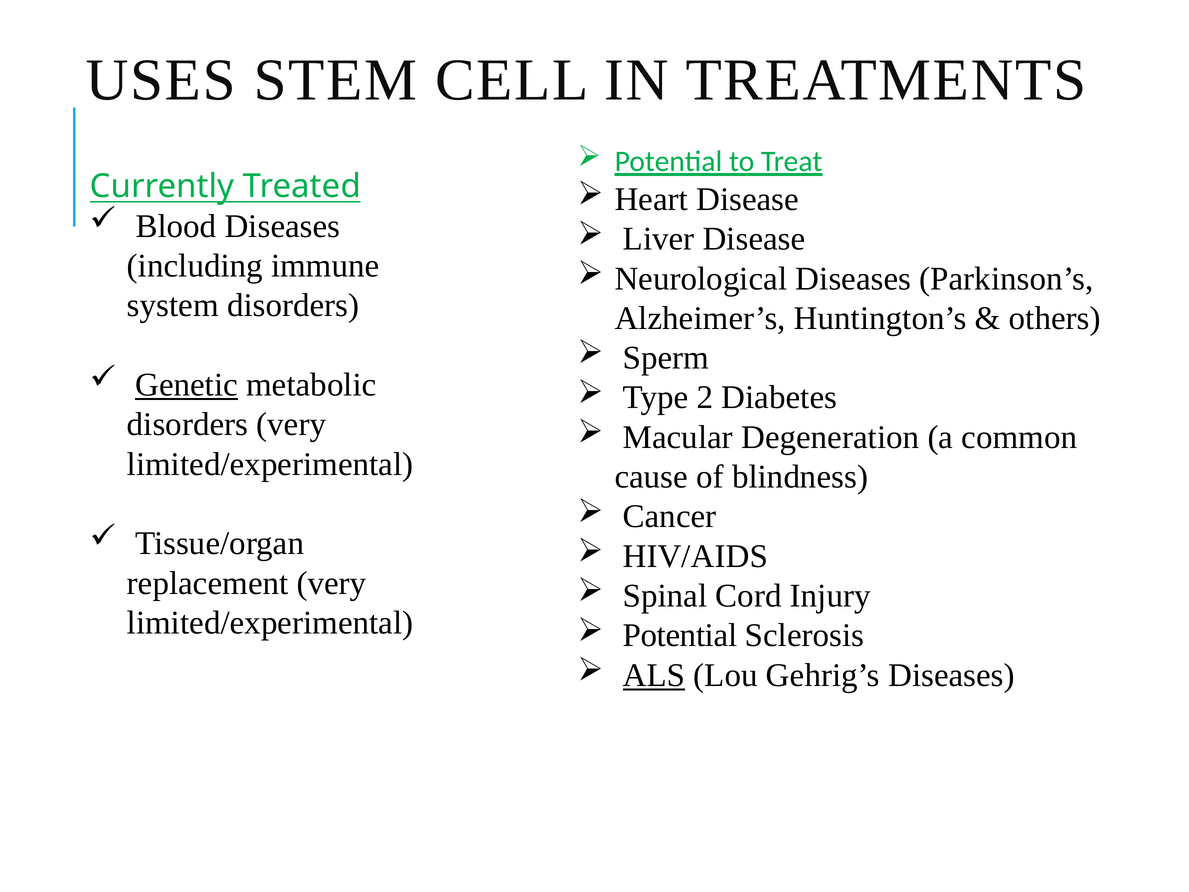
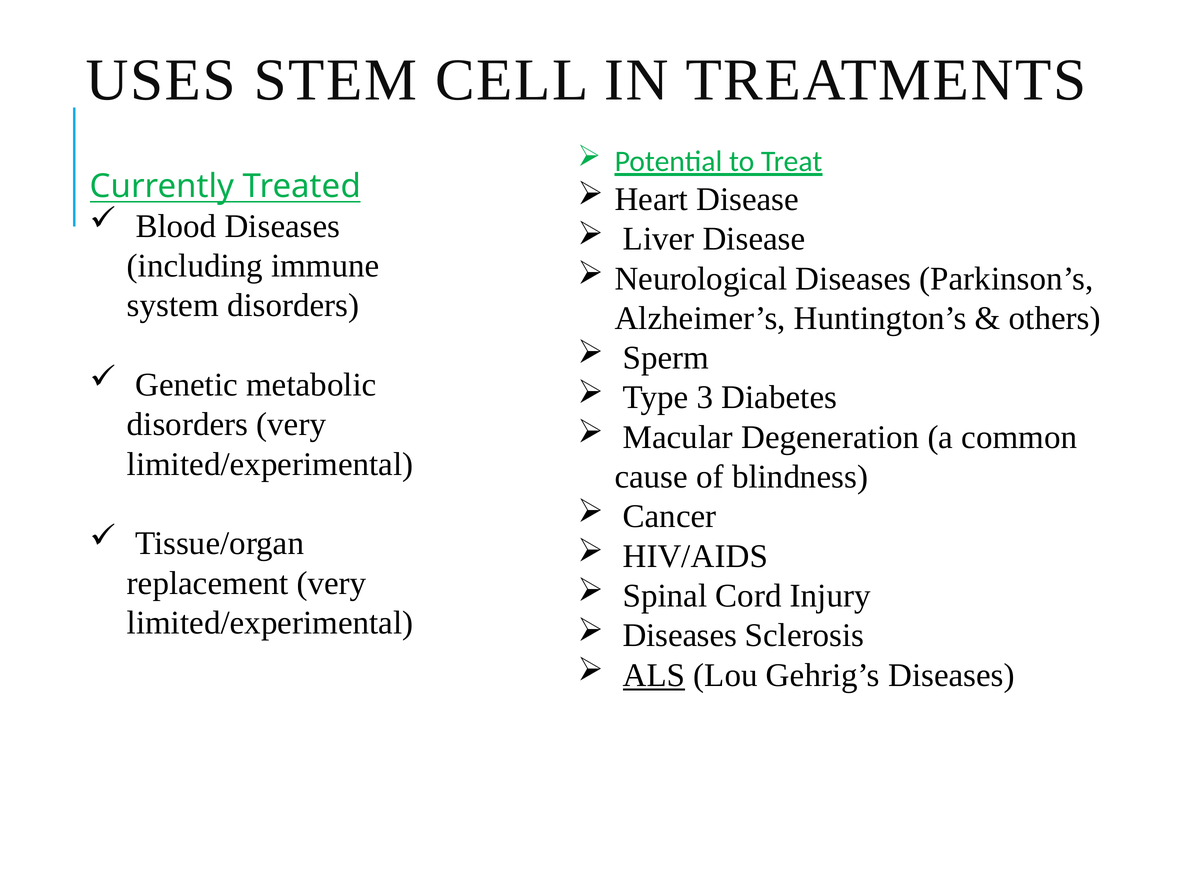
Genetic underline: present -> none
2: 2 -> 3
Potential at (680, 635): Potential -> Diseases
